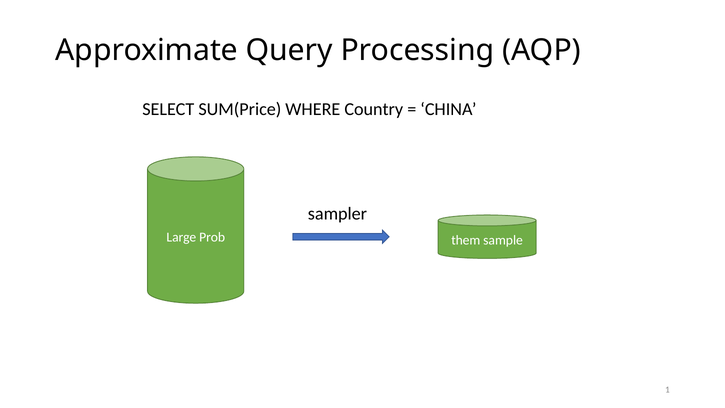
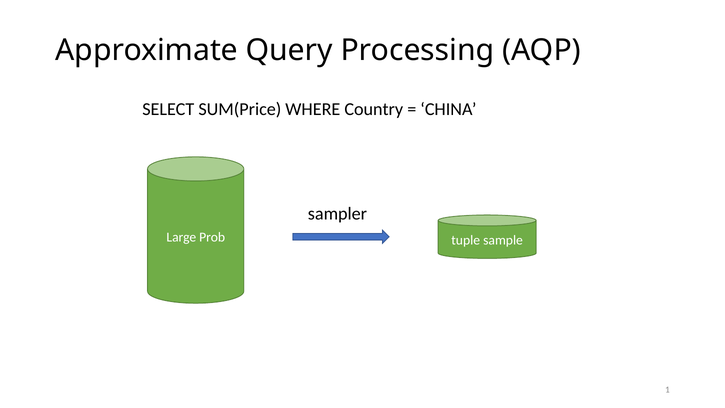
them: them -> tuple
